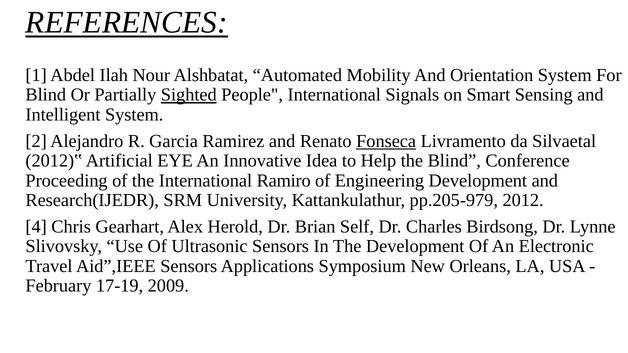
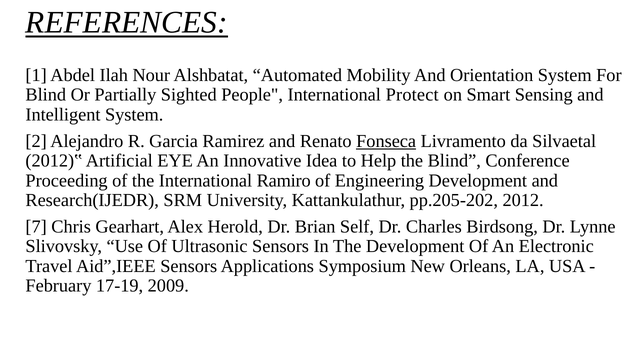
Sighted underline: present -> none
Signals: Signals -> Protect
pp.205-979: pp.205-979 -> pp.205-202
4: 4 -> 7
